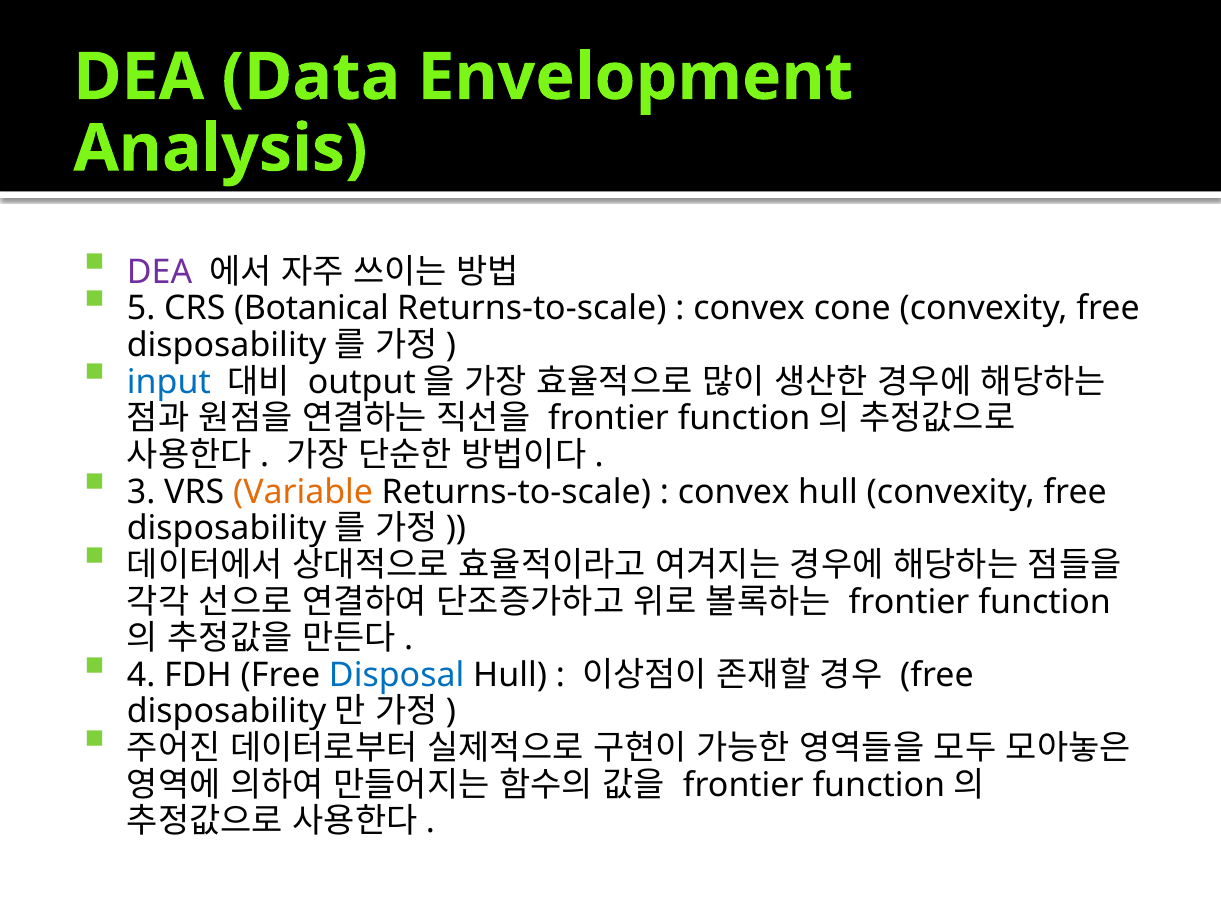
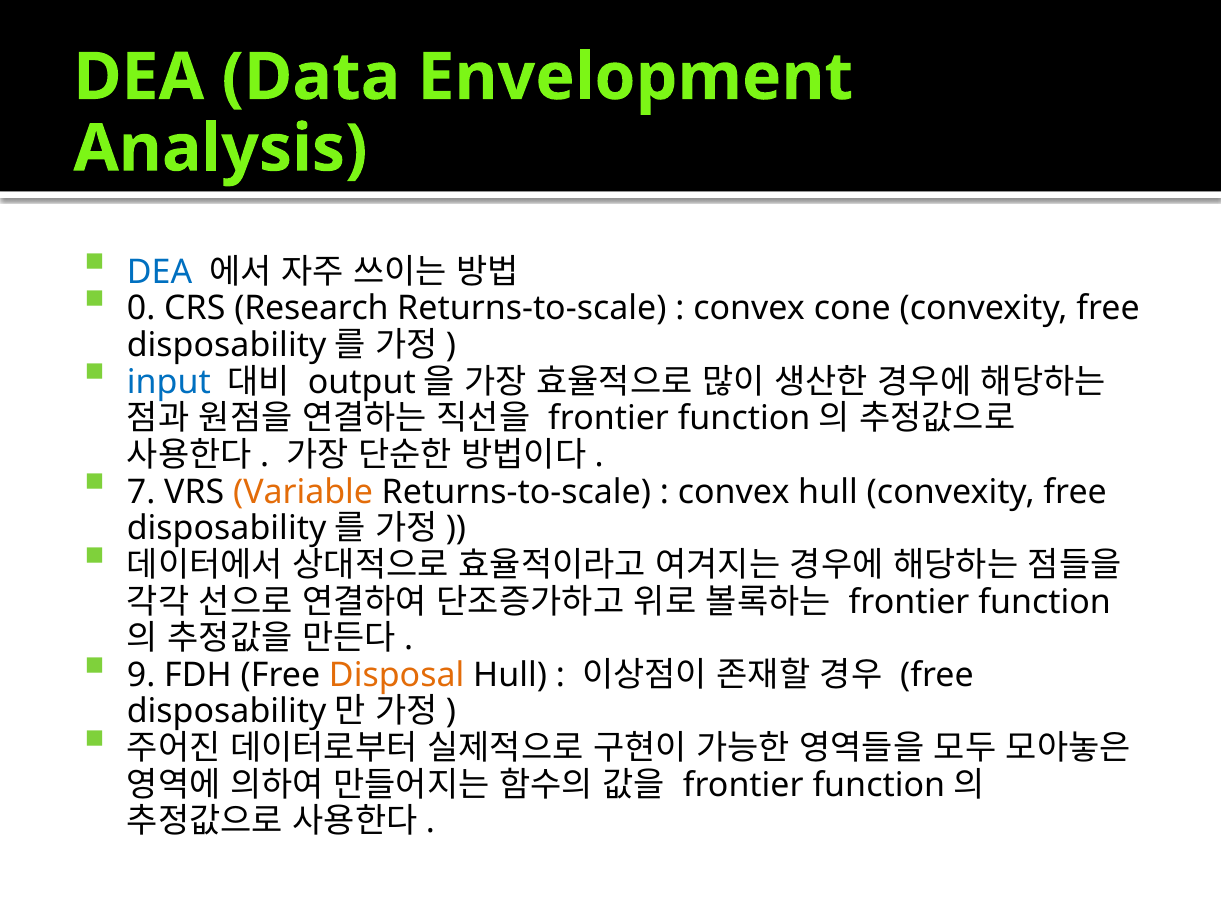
DEA at (160, 272) colour: purple -> blue
5: 5 -> 0
Botanical: Botanical -> Research
3: 3 -> 7
4: 4 -> 9
Disposal colour: blue -> orange
